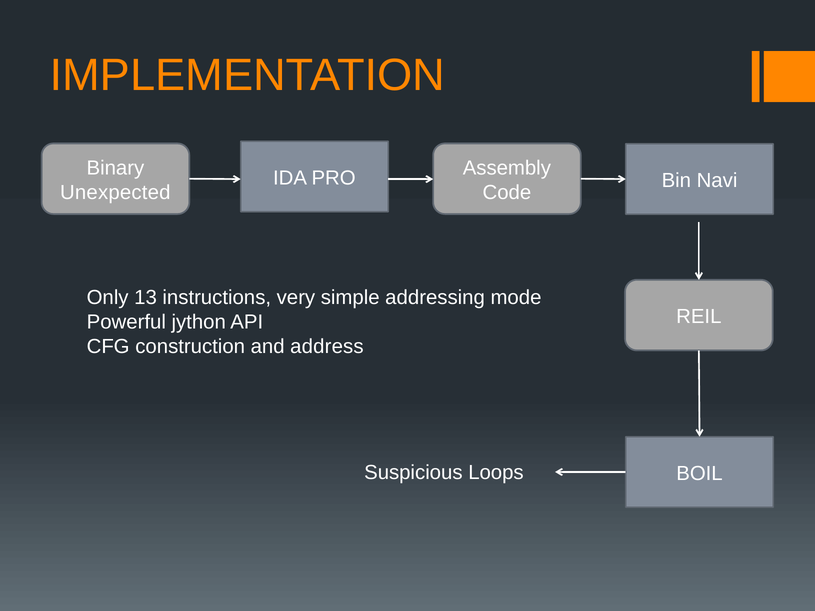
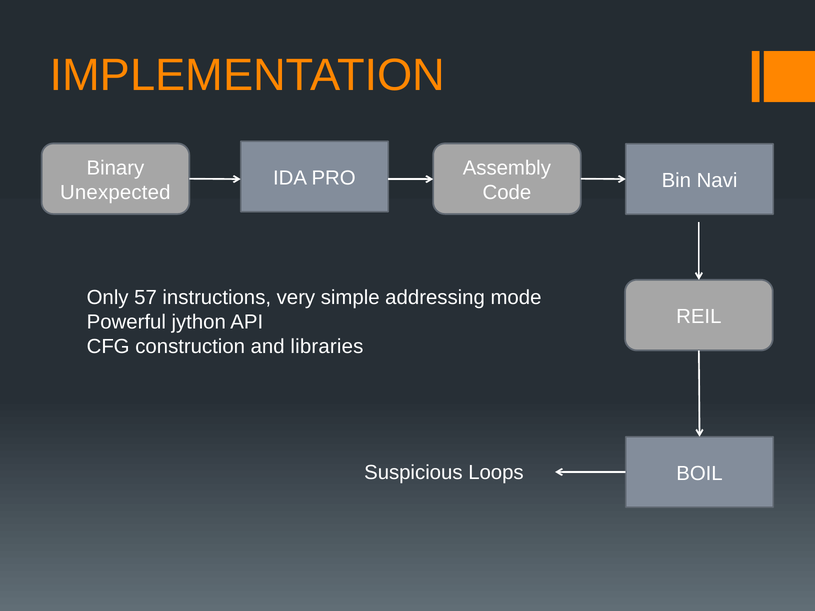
13: 13 -> 57
address: address -> libraries
